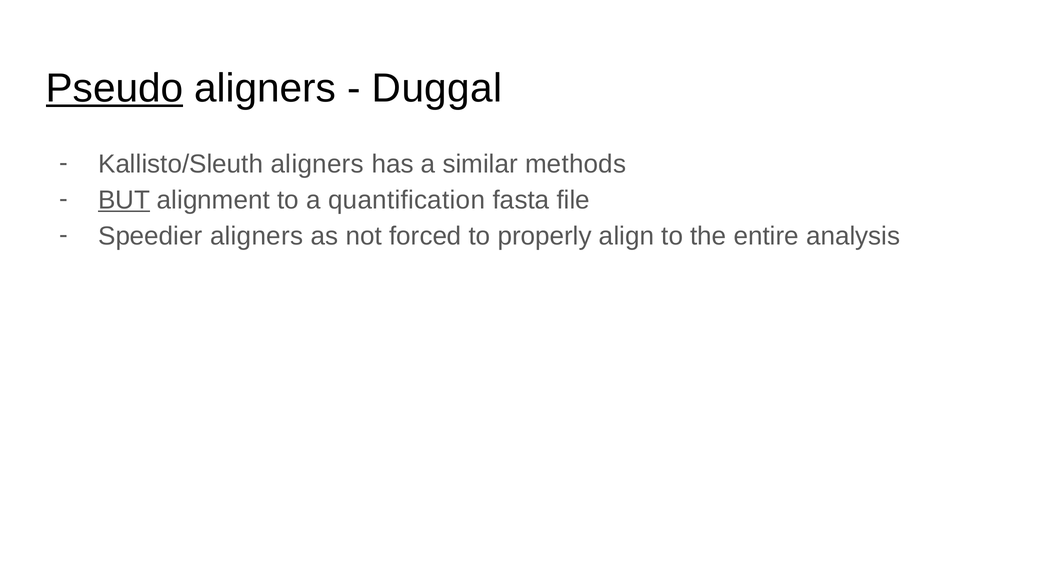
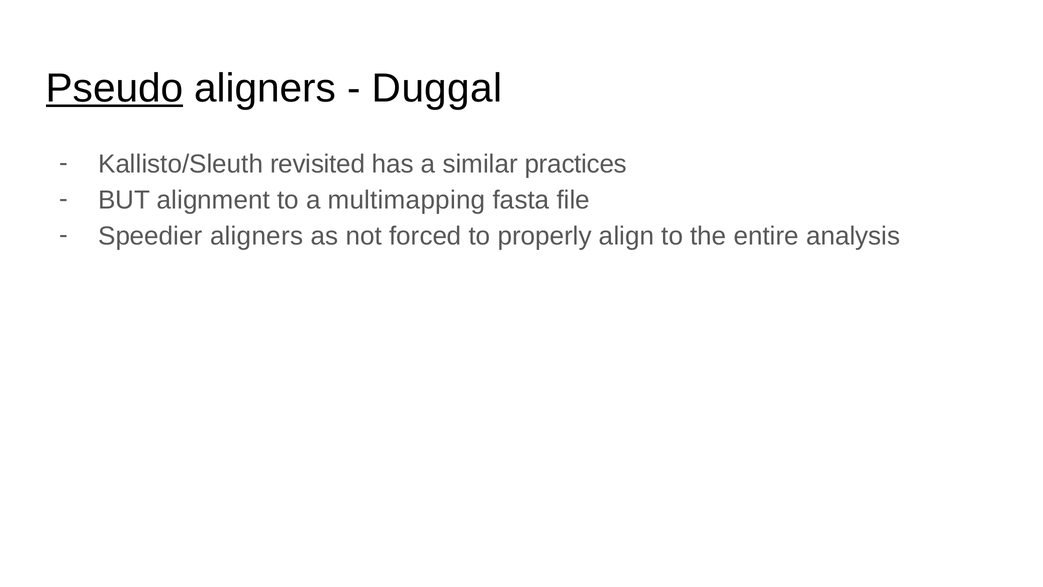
Kallisto/Sleuth aligners: aligners -> revisited
methods: methods -> practices
BUT underline: present -> none
quantification: quantification -> multimapping
